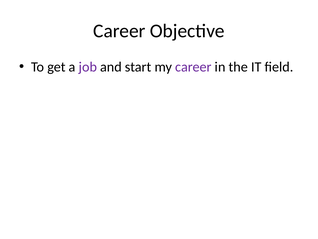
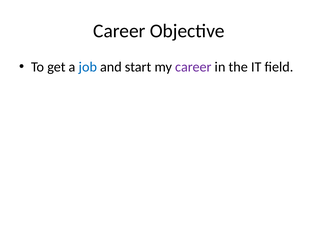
job colour: purple -> blue
